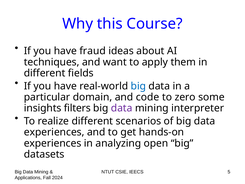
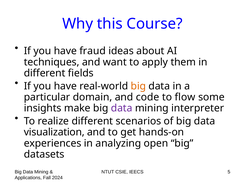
big at (138, 86) colour: blue -> orange
zero: zero -> flow
filters: filters -> make
experiences at (54, 132): experiences -> visualization
